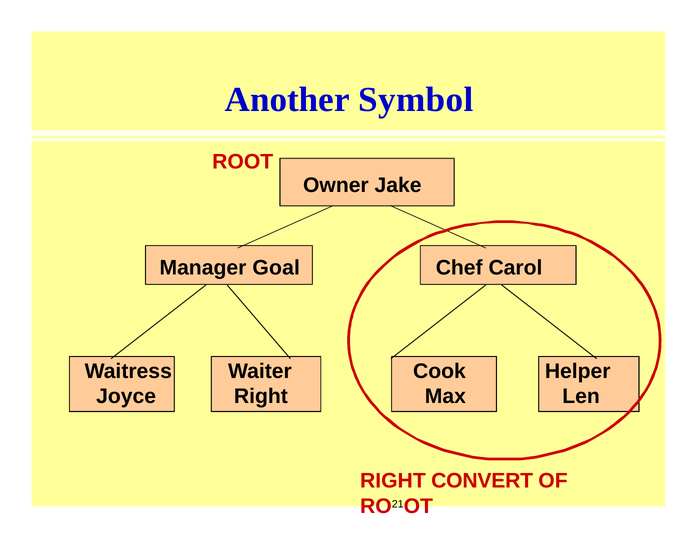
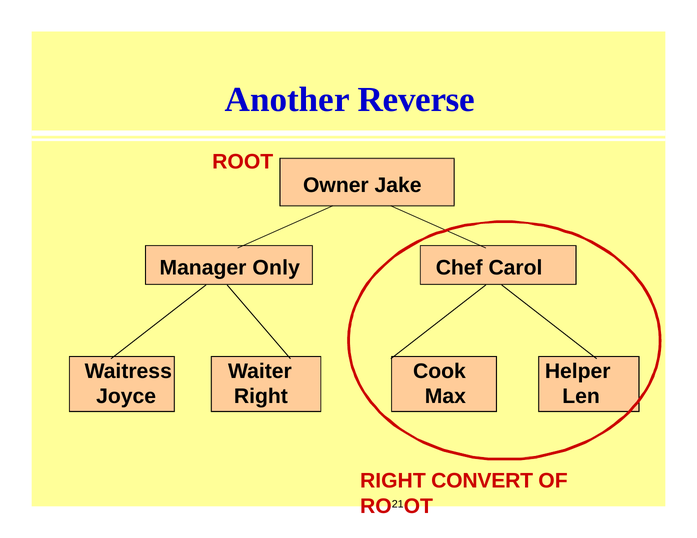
Symbol: Symbol -> Reverse
Goal: Goal -> Only
